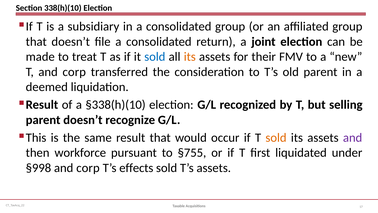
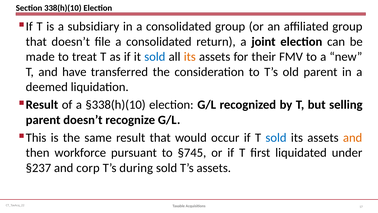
T and corp: corp -> have
sold at (276, 137) colour: orange -> blue
and at (353, 137) colour: purple -> orange
§755: §755 -> §745
§998: §998 -> §237
effects: effects -> during
